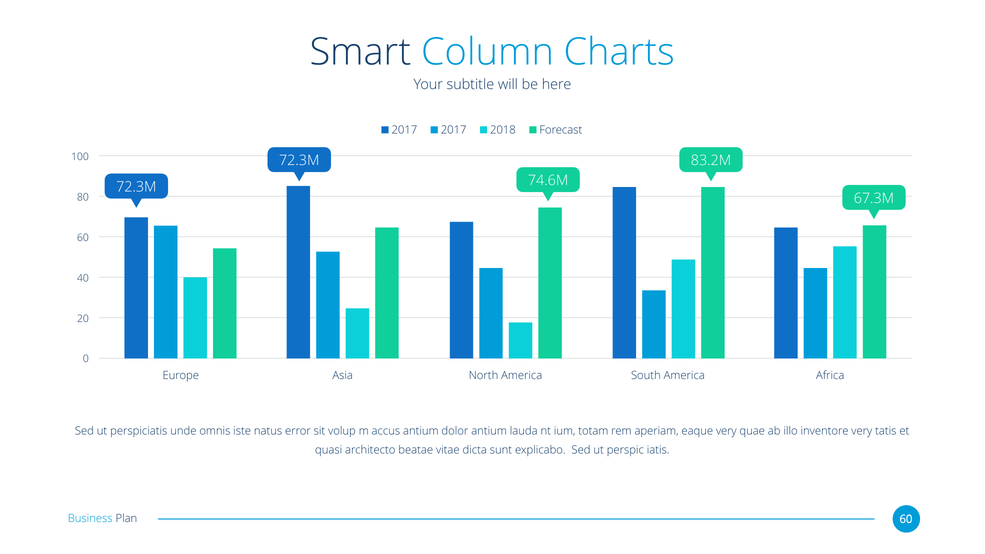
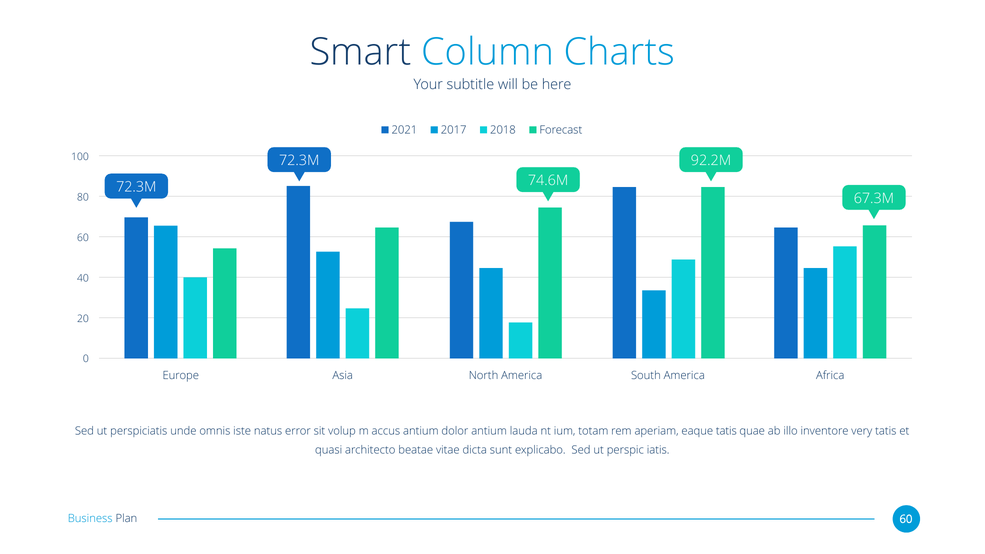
2017 at (404, 130): 2017 -> 2021
83.2M: 83.2M -> 92.2M
eaque very: very -> tatis
